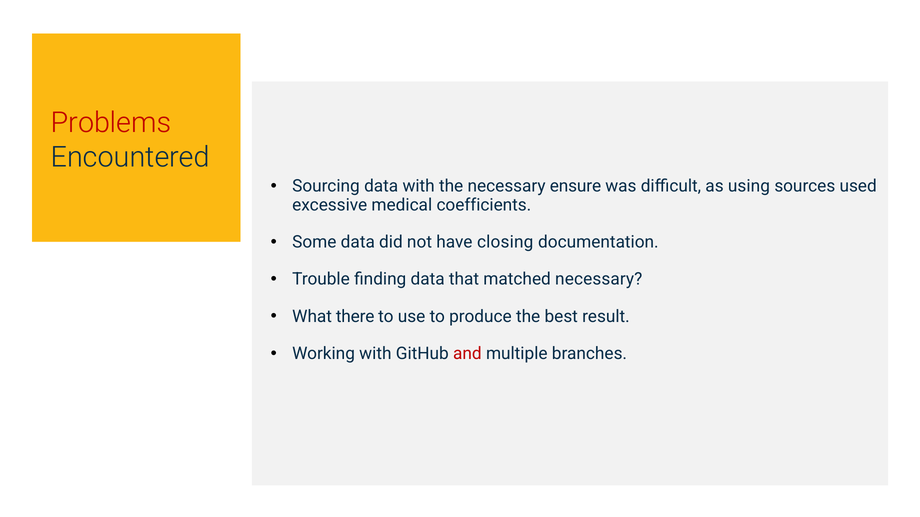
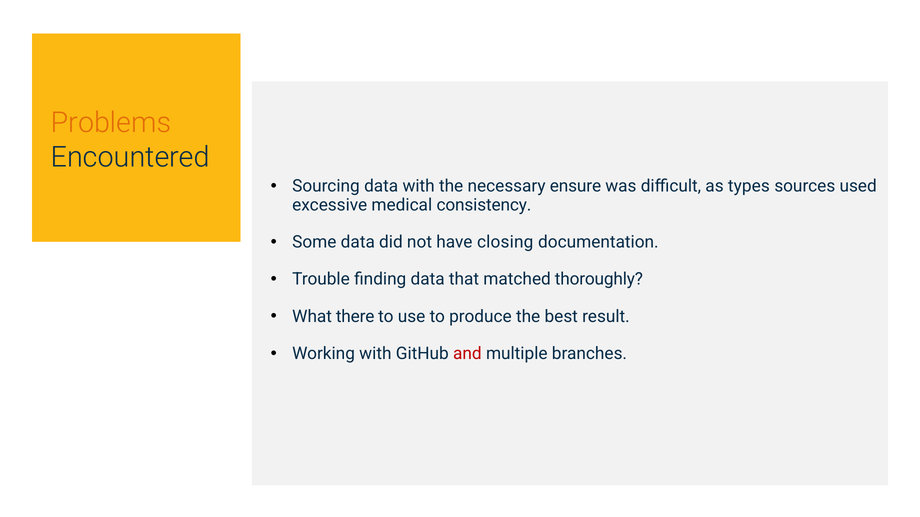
Problems colour: red -> orange
using: using -> types
coefficients: coefficients -> consistency
matched necessary: necessary -> thoroughly
